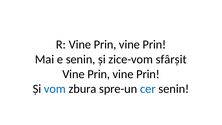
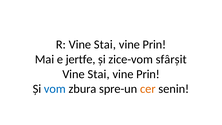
R Vine Prin: Prin -> Stai
e senin: senin -> jertfe
Prin at (99, 74): Prin -> Stai
cer colour: blue -> orange
